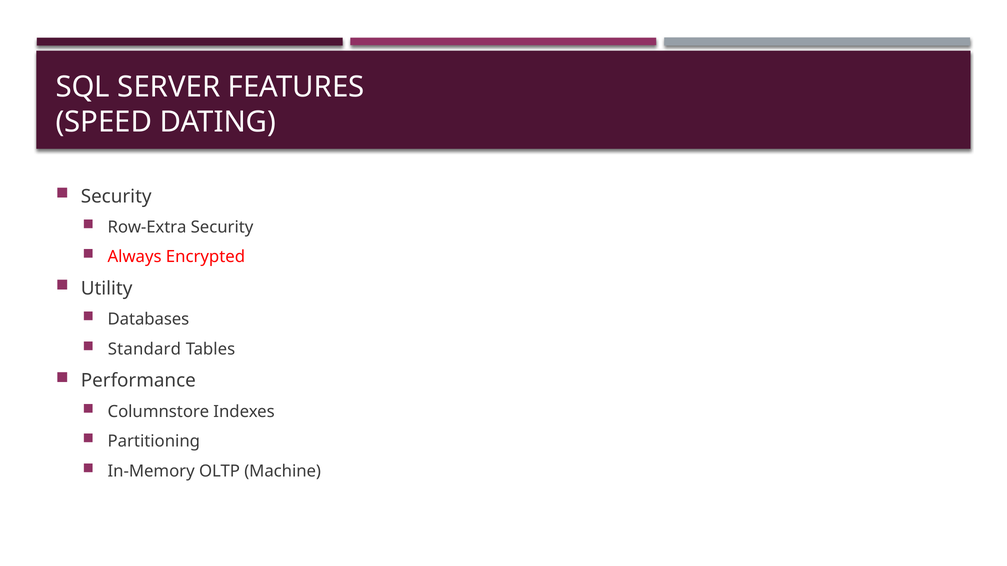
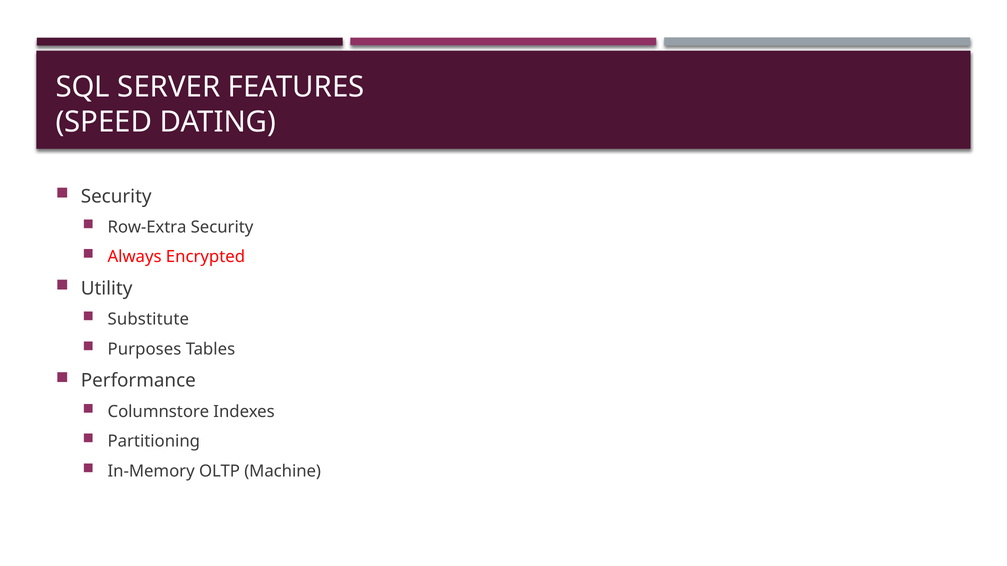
Databases: Databases -> Substitute
Standard: Standard -> Purposes
